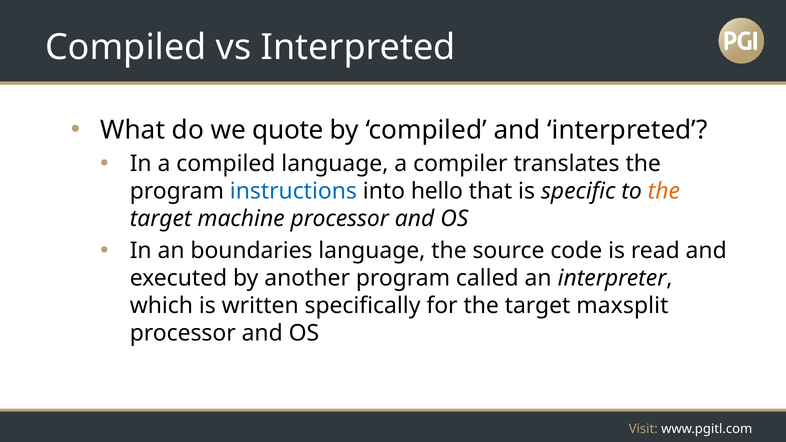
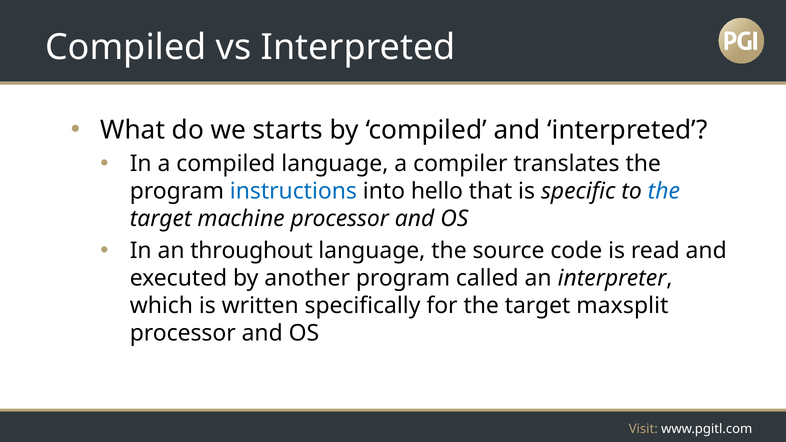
quote: quote -> starts
the at (664, 191) colour: orange -> blue
boundaries: boundaries -> throughout
